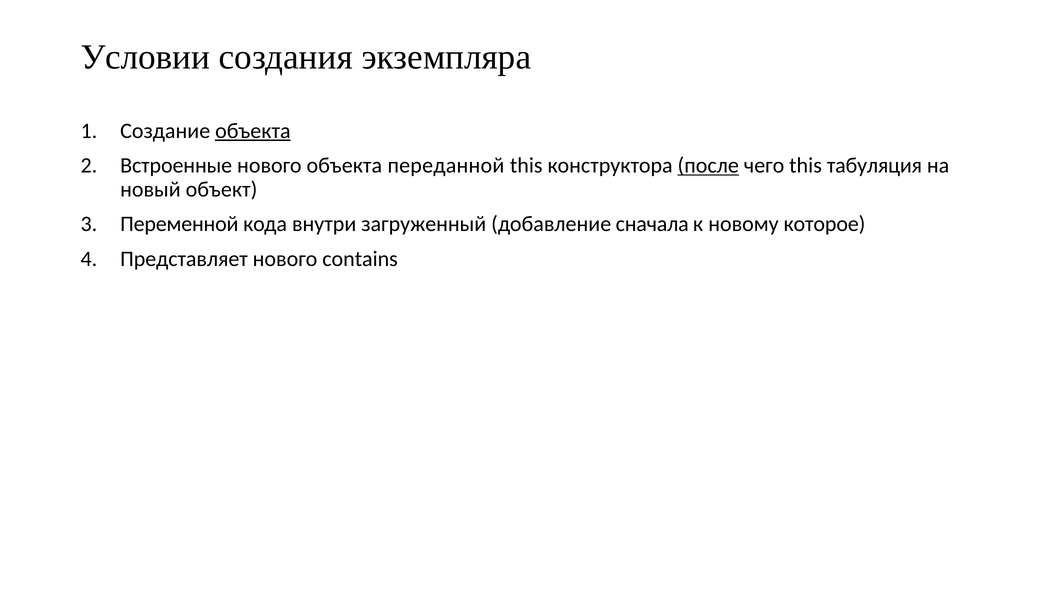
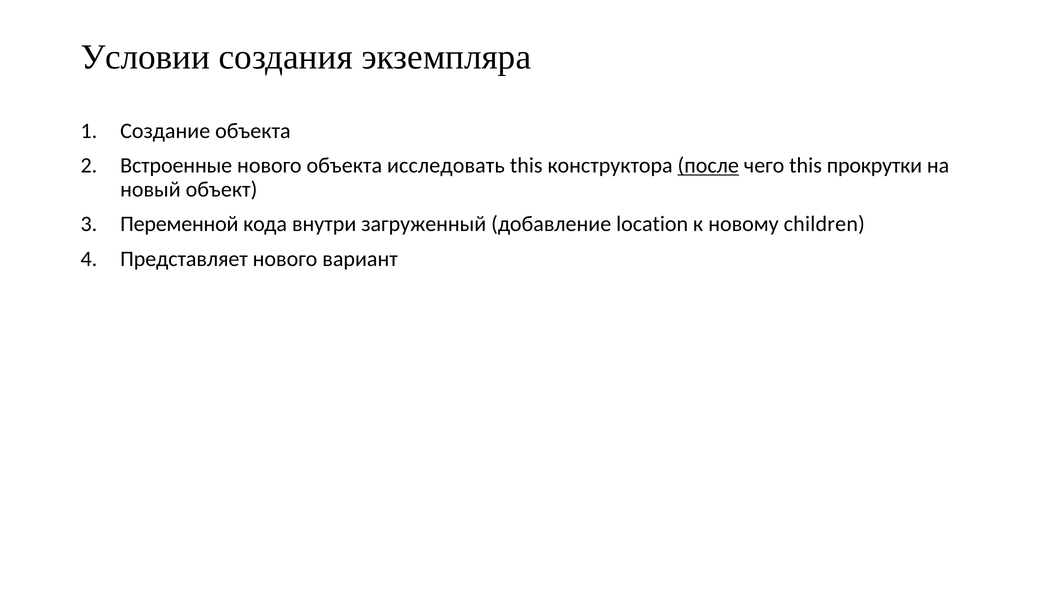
объекта at (253, 131) underline: present -> none
переданной: переданной -> исследовать
табуляция: табуляция -> прокрутки
сначала: сначала -> location
которое: которое -> children
contains: contains -> вариант
